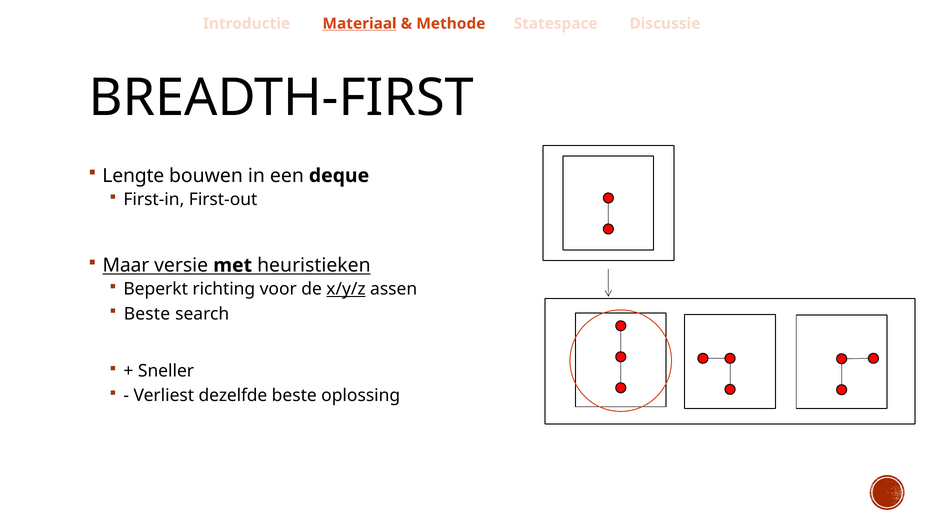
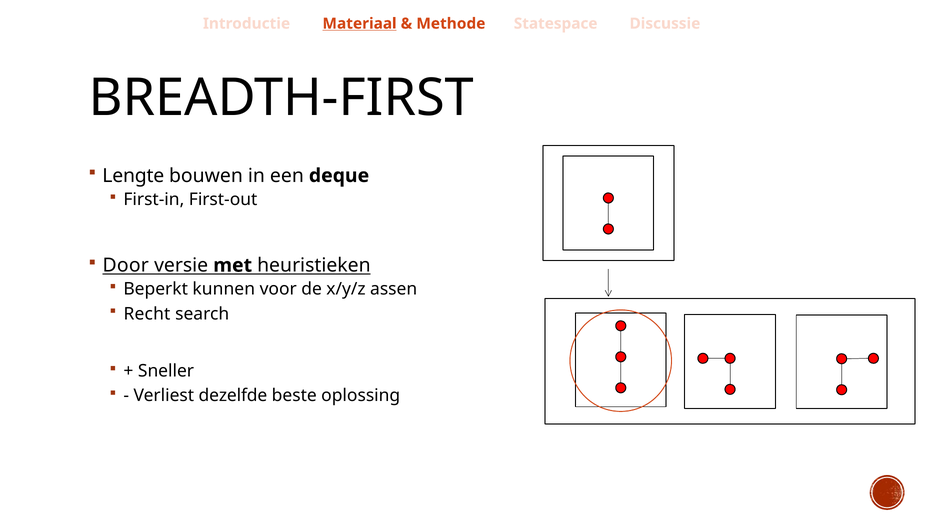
Maar: Maar -> Door
richting: richting -> kunnen
x/y/z underline: present -> none
Beste at (147, 314): Beste -> Recht
